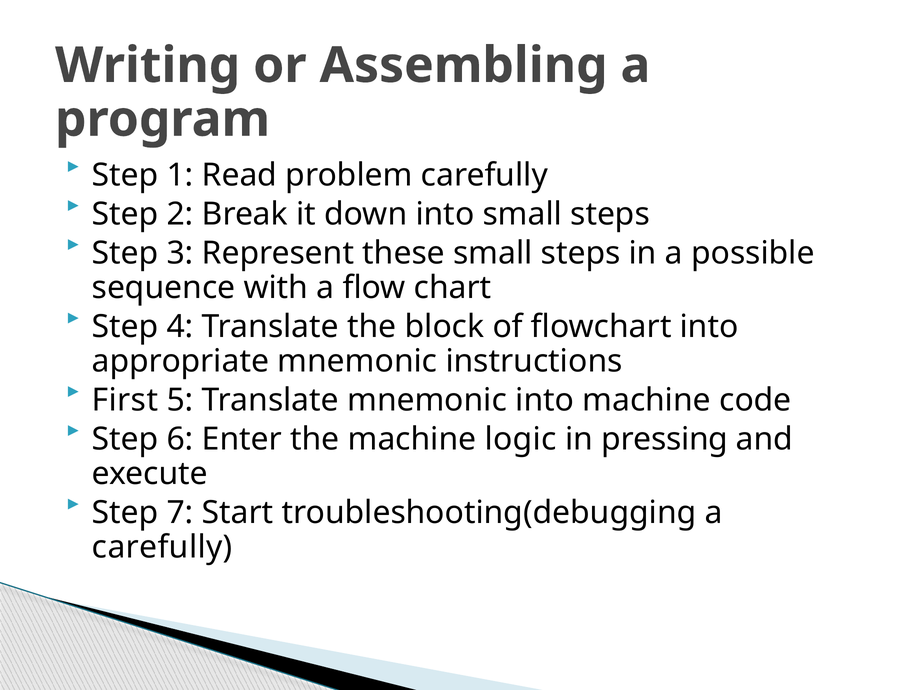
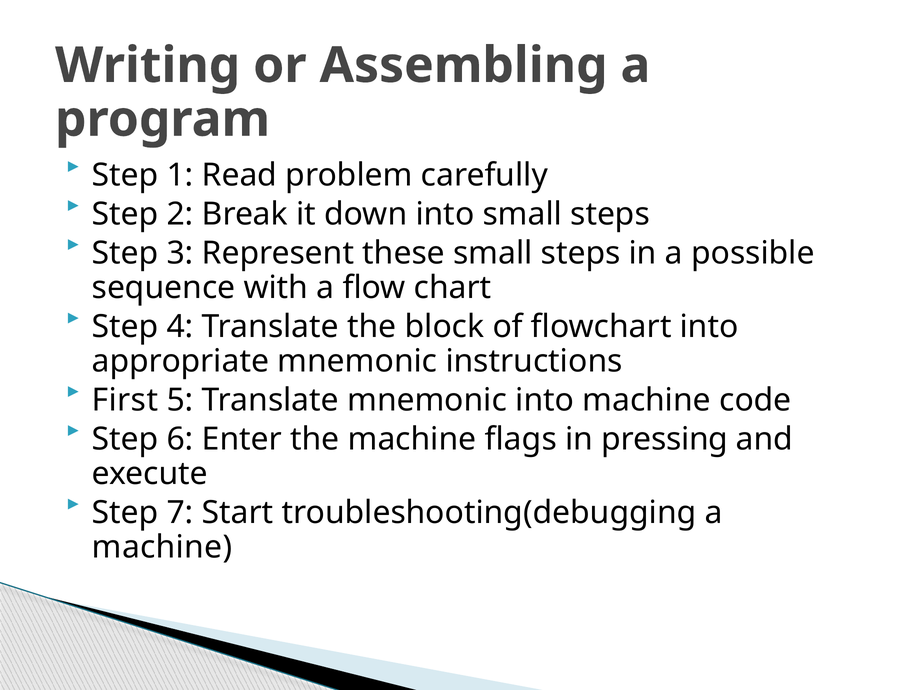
logic: logic -> flags
carefully at (162, 547): carefully -> machine
